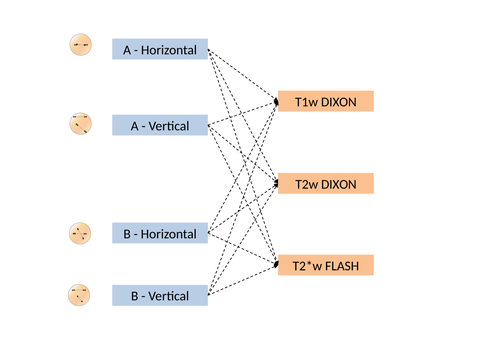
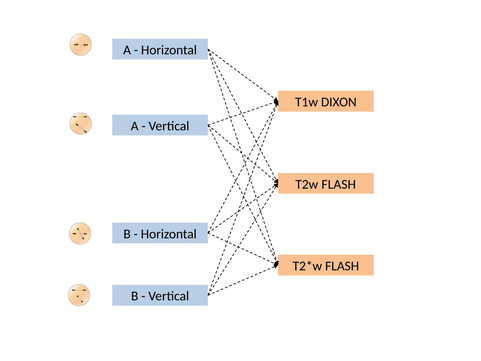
T2w DIXON: DIXON -> FLASH
